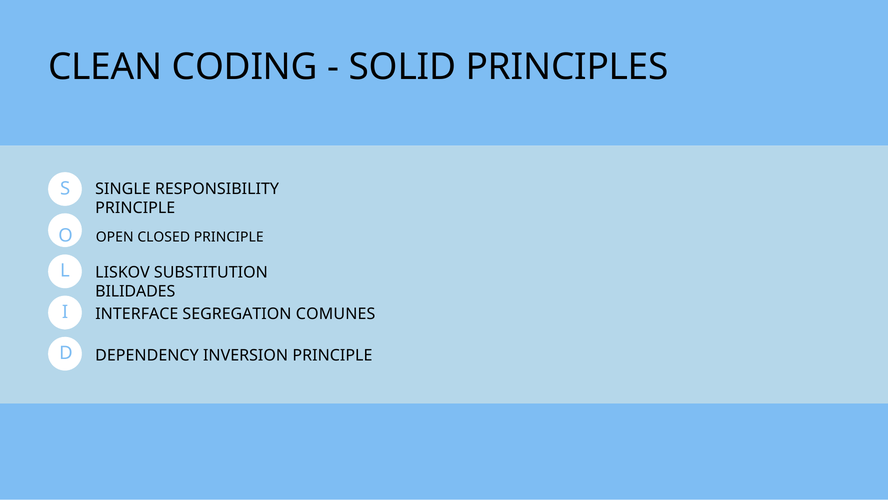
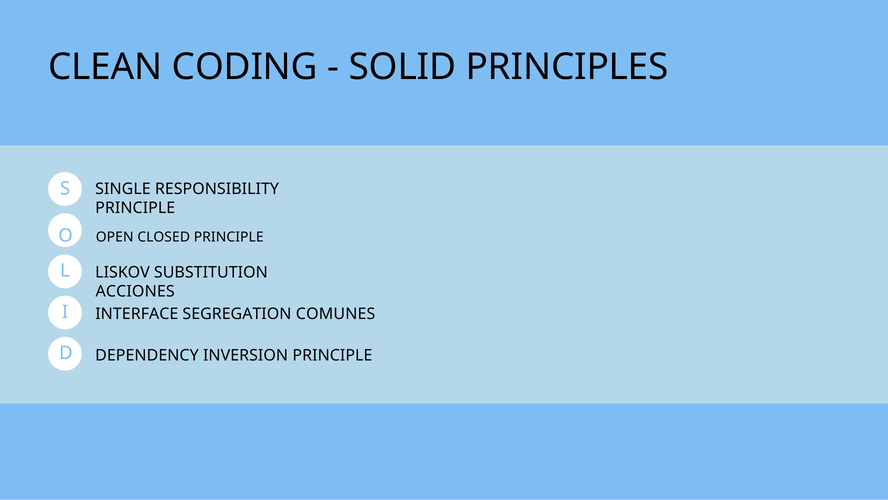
BILIDADES: BILIDADES -> ACCIONES
